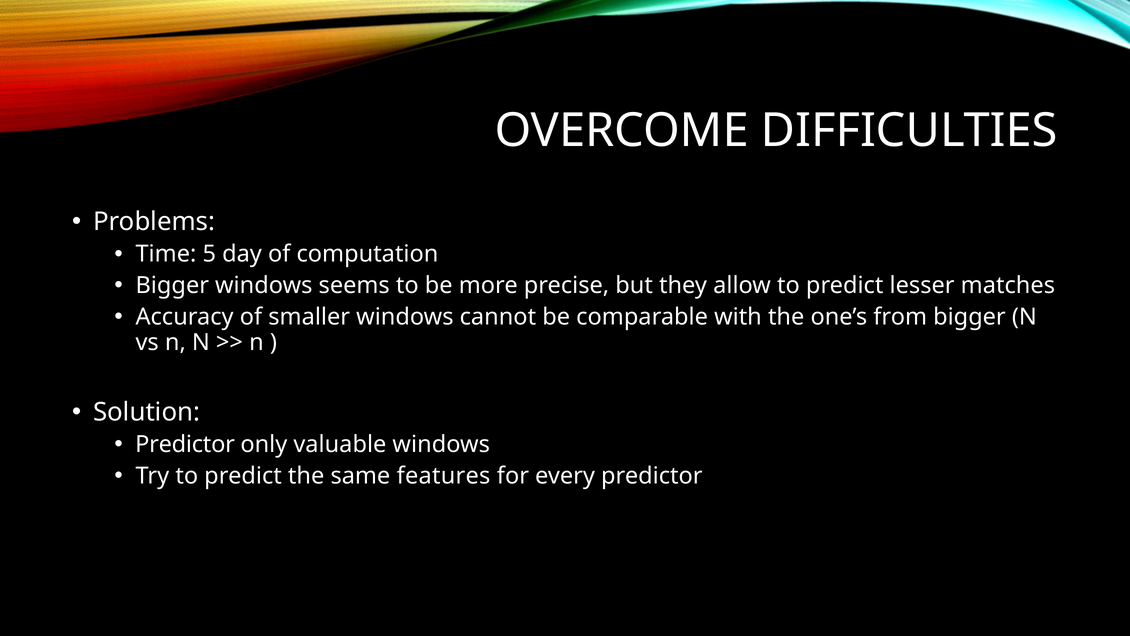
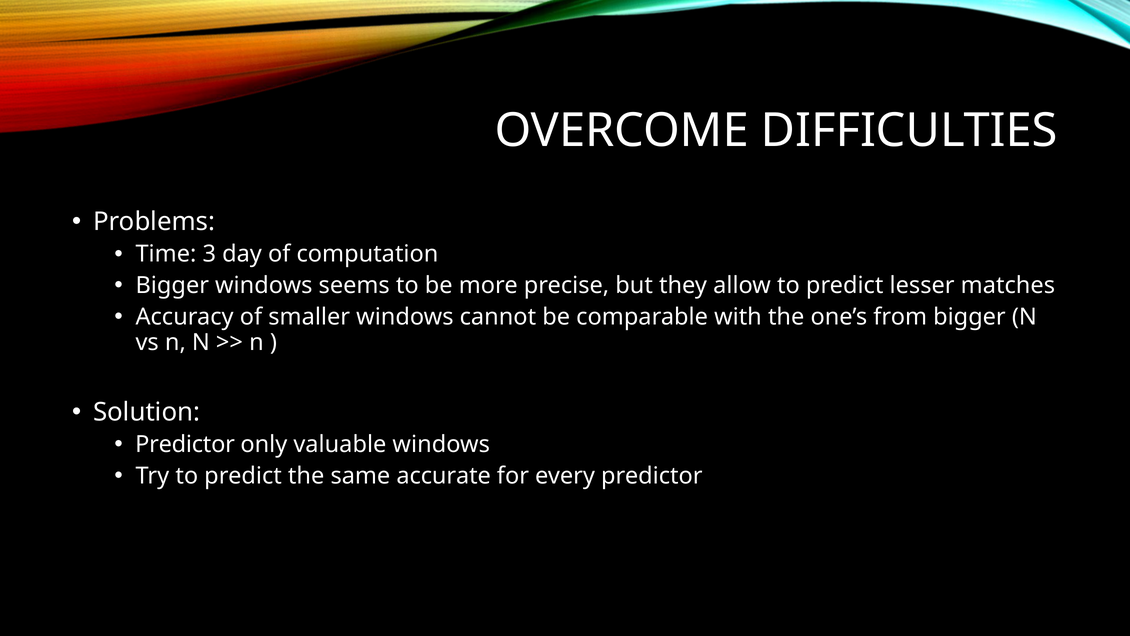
5: 5 -> 3
features: features -> accurate
